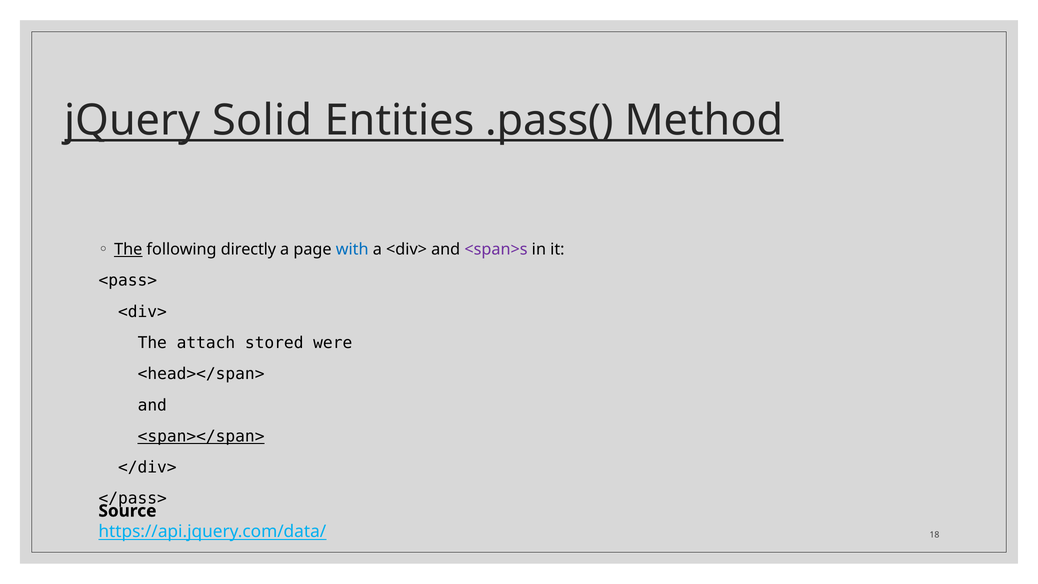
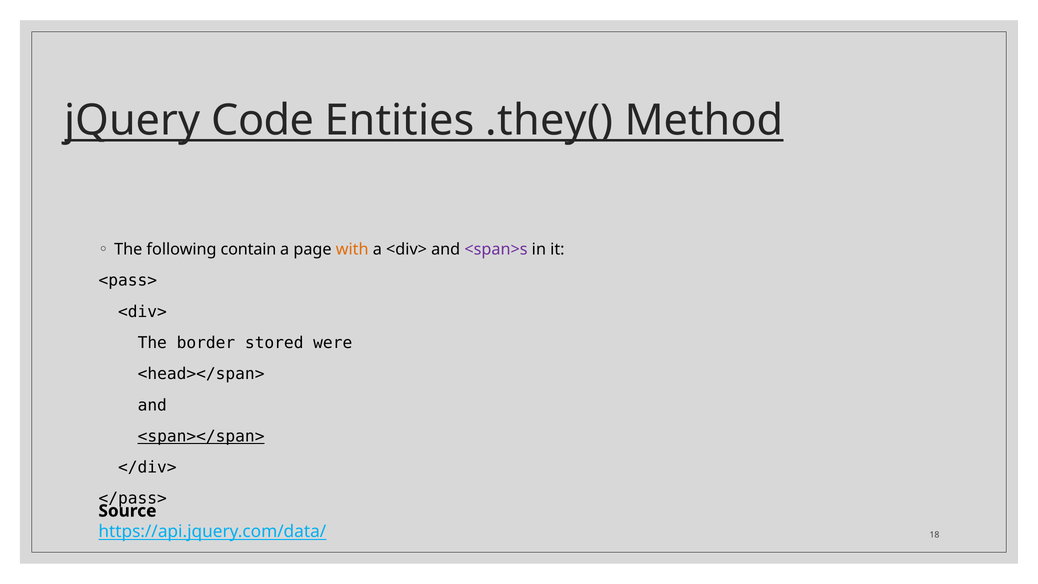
Solid: Solid -> Code
.pass(: .pass( -> .they(
The at (128, 249) underline: present -> none
directly: directly -> contain
with colour: blue -> orange
attach: attach -> border
